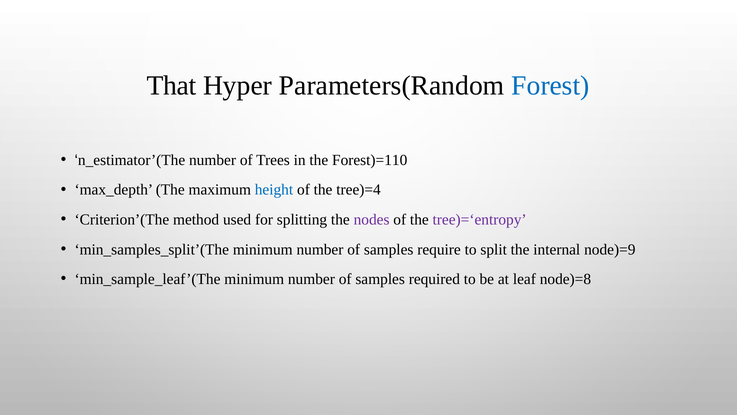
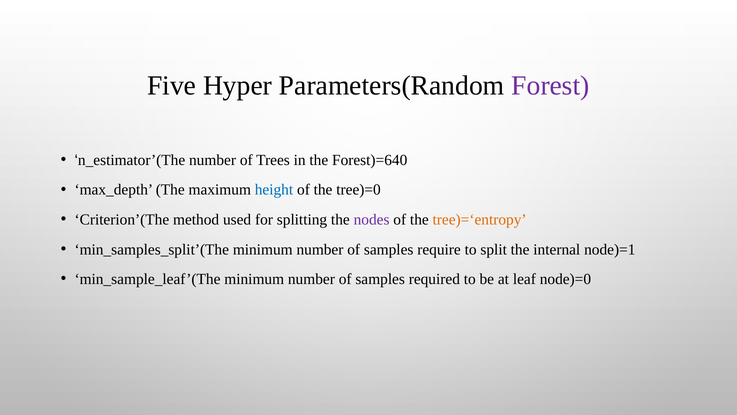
That: That -> Five
Forest colour: blue -> purple
Forest)=110: Forest)=110 -> Forest)=640
tree)=4: tree)=4 -> tree)=0
tree)=‘entropy colour: purple -> orange
node)=9: node)=9 -> node)=1
node)=8: node)=8 -> node)=0
